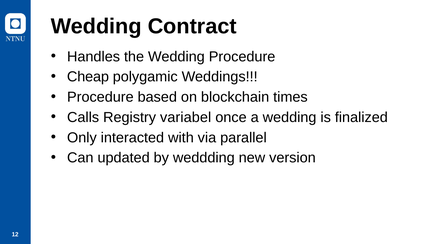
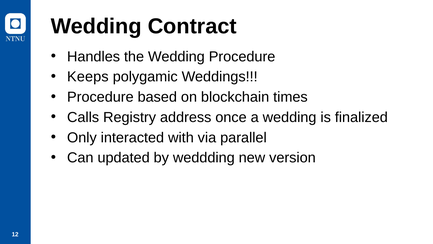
Cheap: Cheap -> Keeps
variabel: variabel -> address
